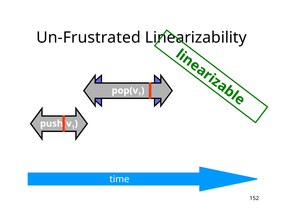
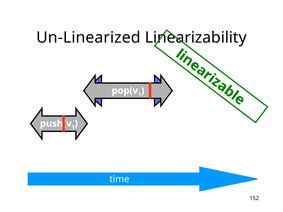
Un-Frustrated: Un-Frustrated -> Un-Linearized
